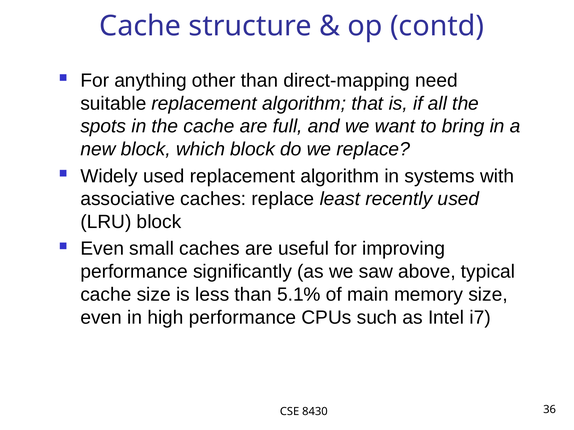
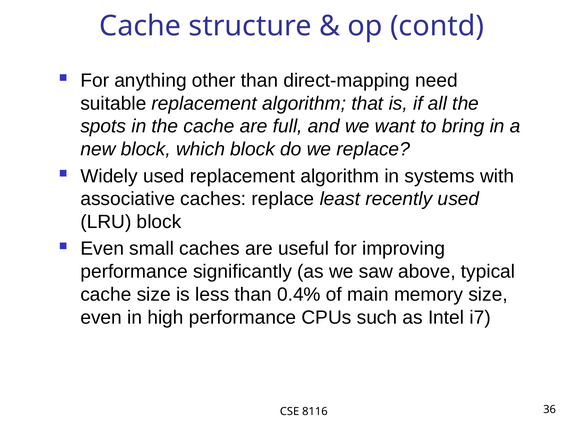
5.1%: 5.1% -> 0.4%
8430: 8430 -> 8116
